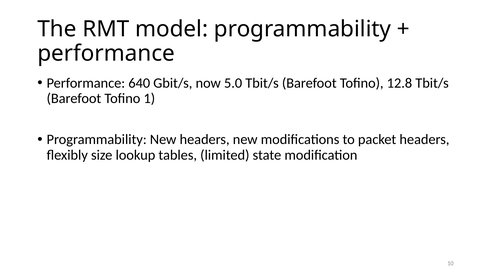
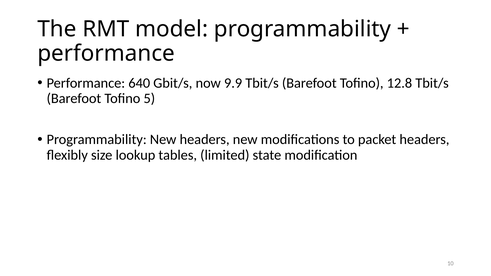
5.0: 5.0 -> 9.9
1: 1 -> 5
